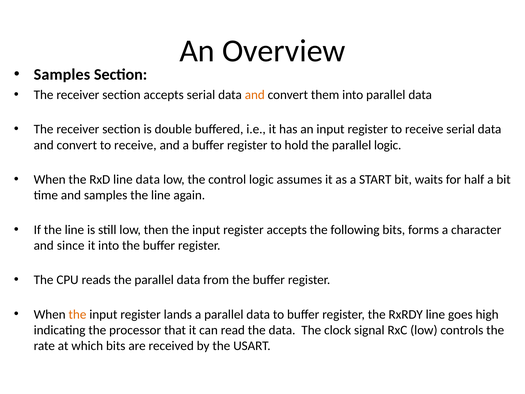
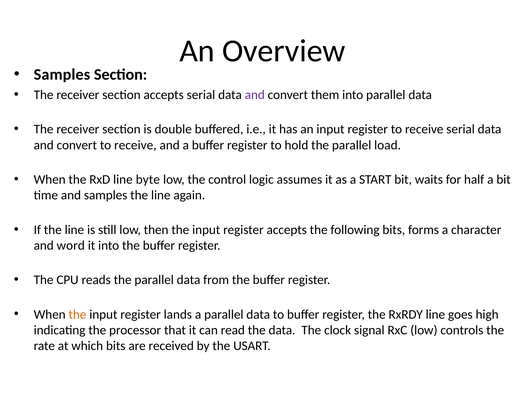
and at (255, 95) colour: orange -> purple
parallel logic: logic -> load
line data: data -> byte
since: since -> word
